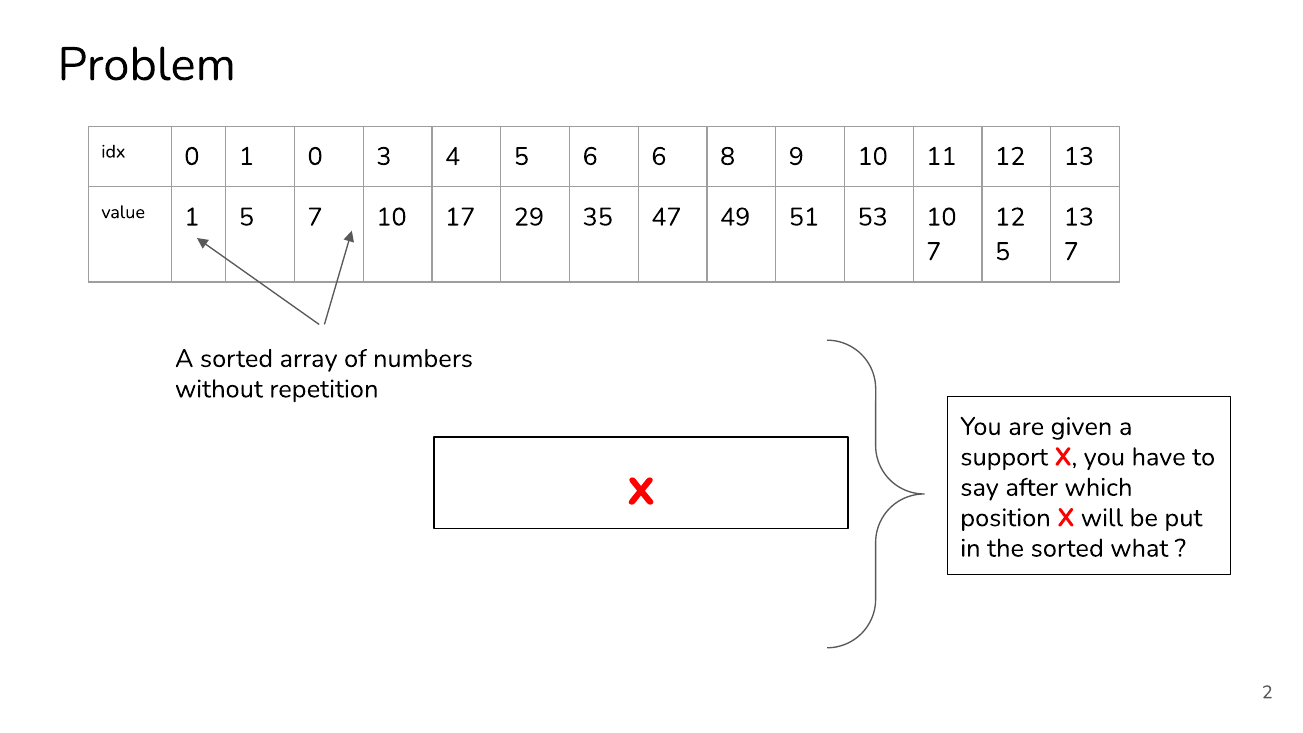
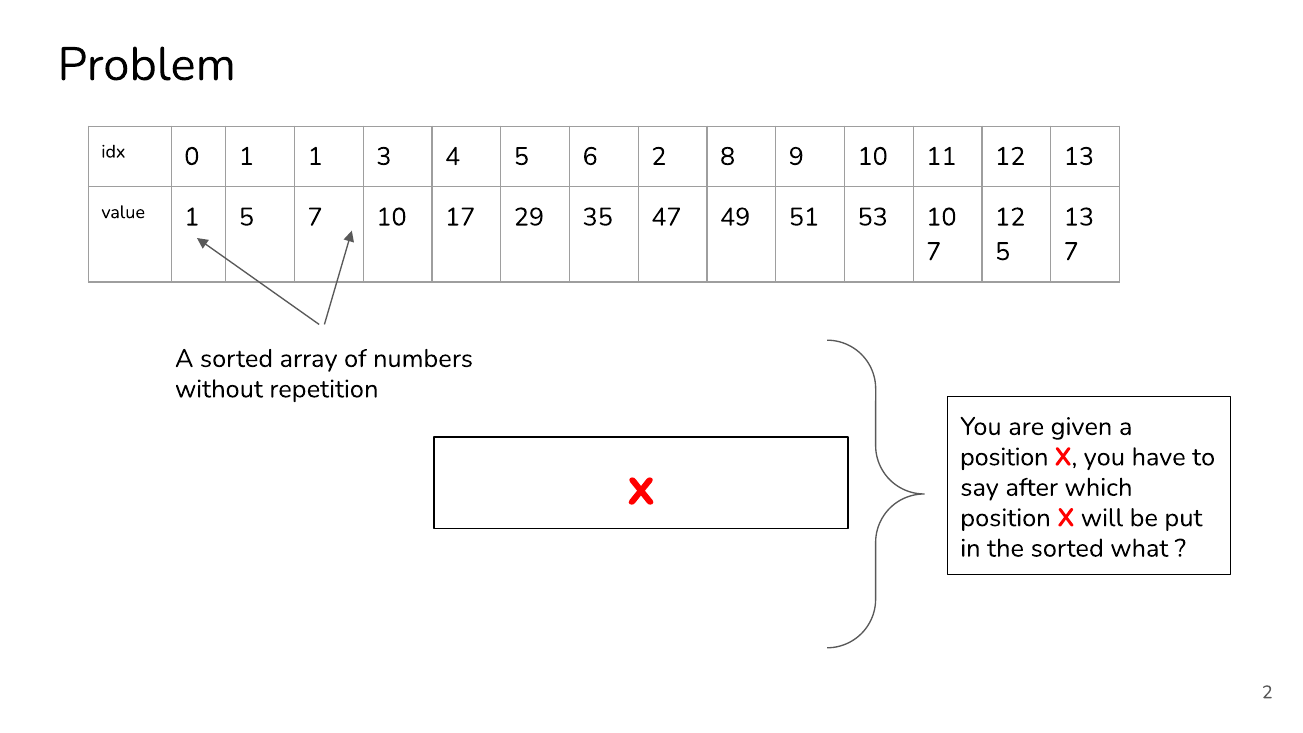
1 0: 0 -> 1
6 6: 6 -> 2
support at (1004, 457): support -> position
